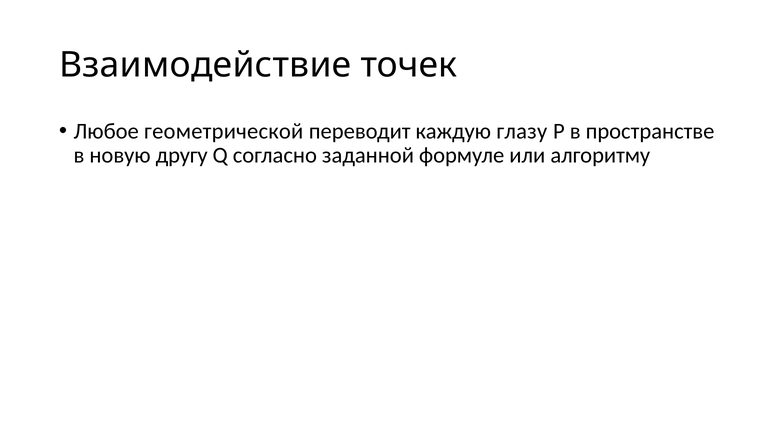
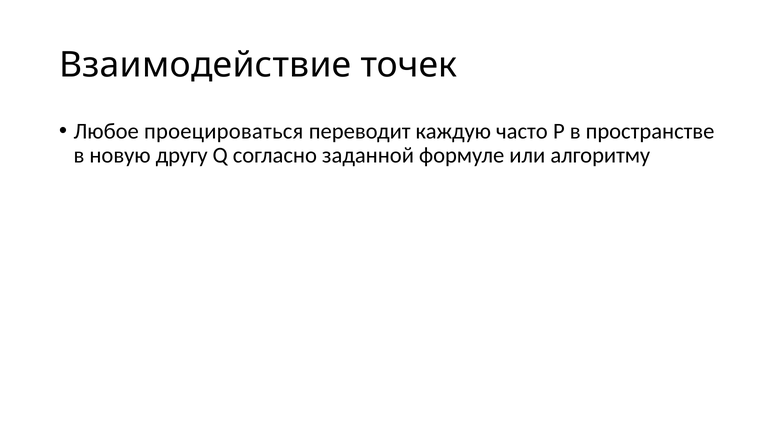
геометрической: геометрической -> проецироваться
глазу: глазу -> часто
